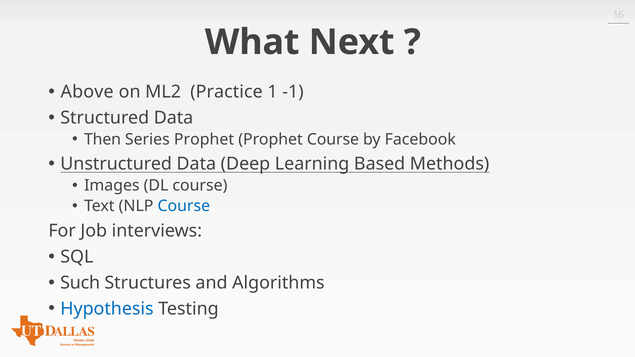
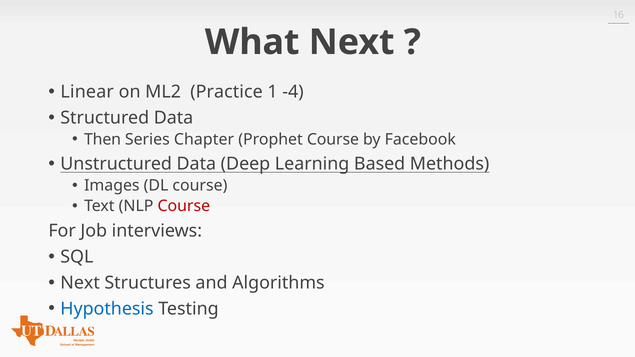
Above: Above -> Linear
-1: -1 -> -4
Series Prophet: Prophet -> Chapter
Course at (184, 206) colour: blue -> red
Such at (80, 283): Such -> Next
